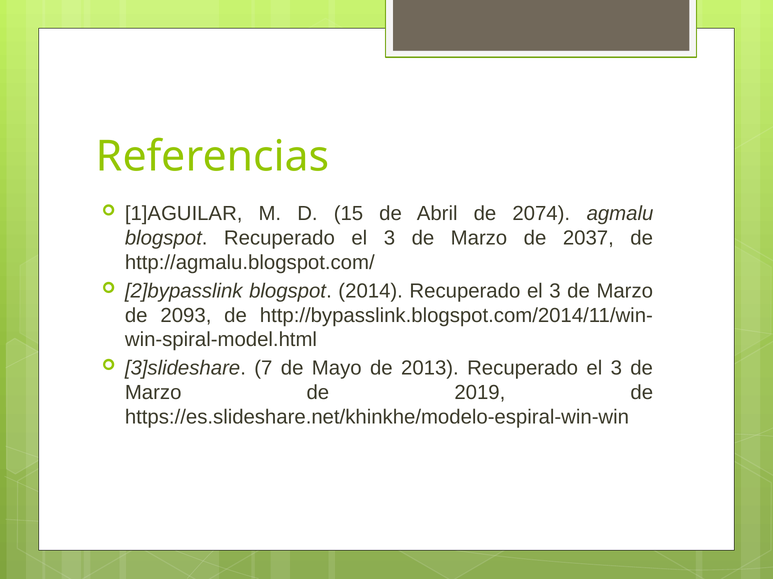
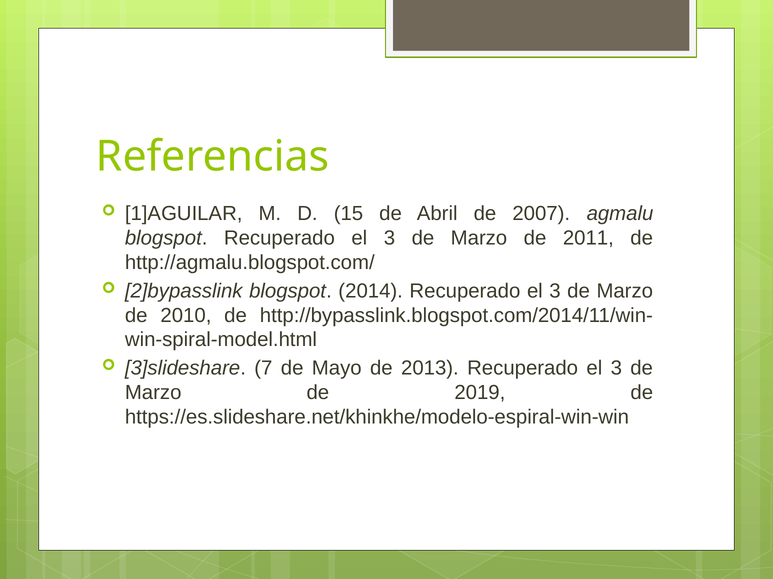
2074: 2074 -> 2007
2037: 2037 -> 2011
2093: 2093 -> 2010
